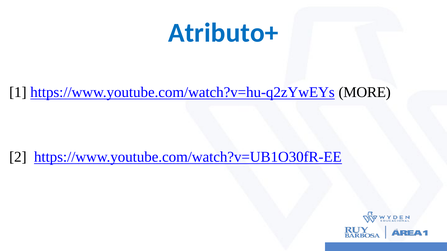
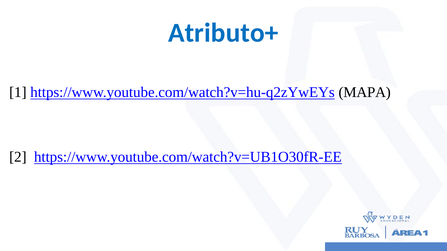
MORE: MORE -> MAPA
